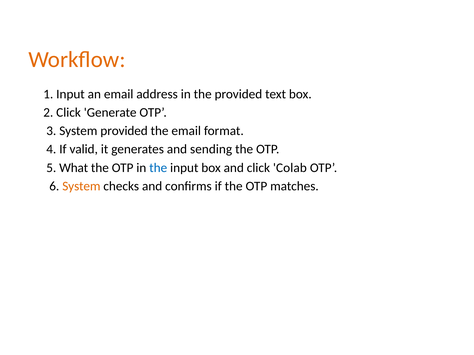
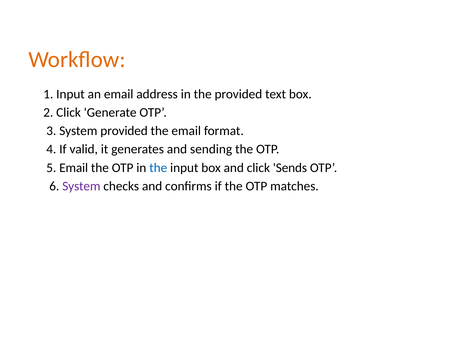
5 What: What -> Email
Colab: Colab -> Sends
System at (81, 186) colour: orange -> purple
